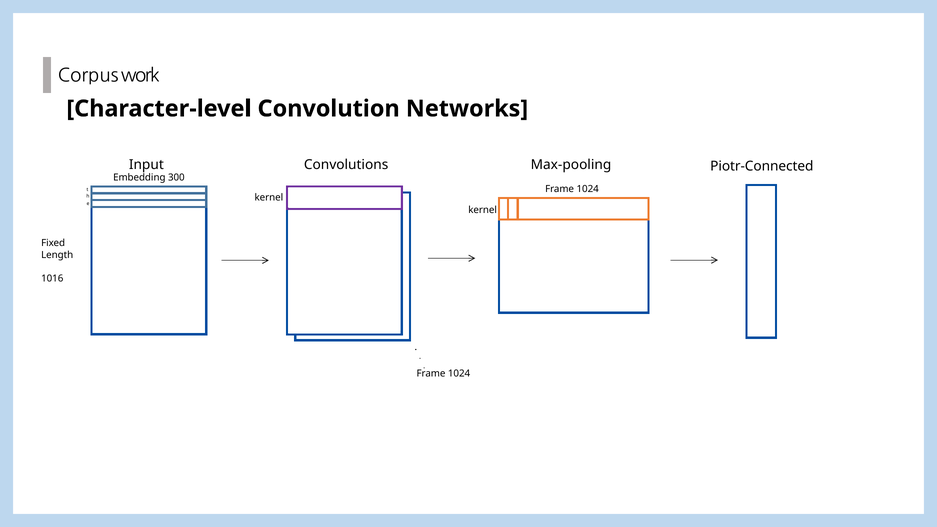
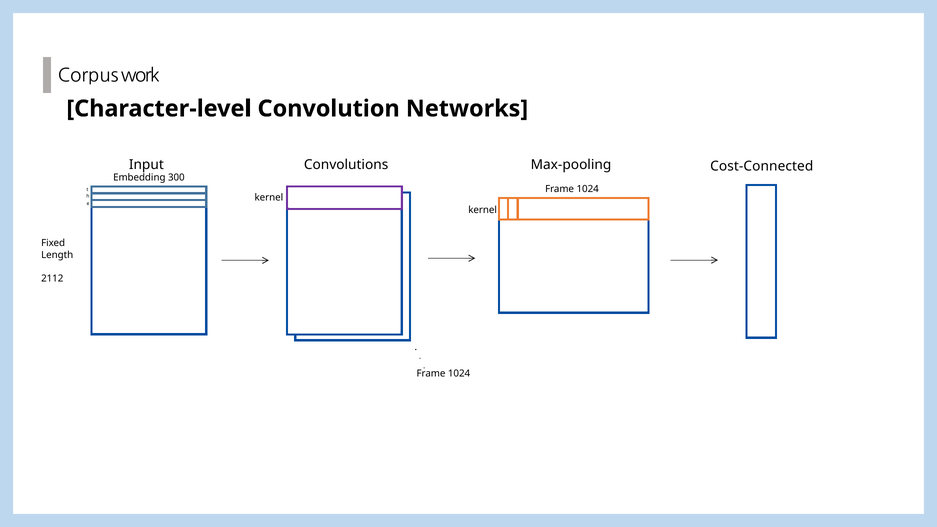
Piotr-Connected: Piotr-Connected -> Cost-Connected
1016: 1016 -> 2112
